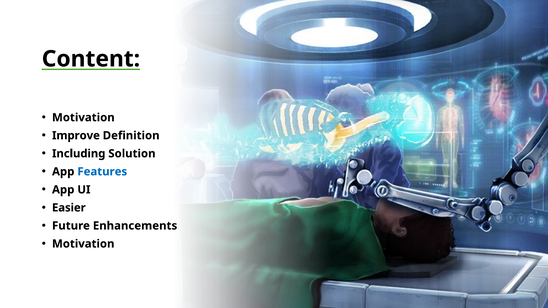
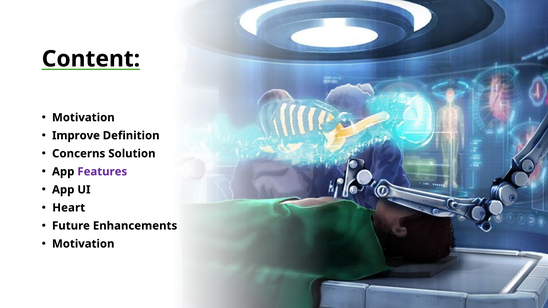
Including: Including -> Concerns
Features colour: blue -> purple
Easier: Easier -> Heart
